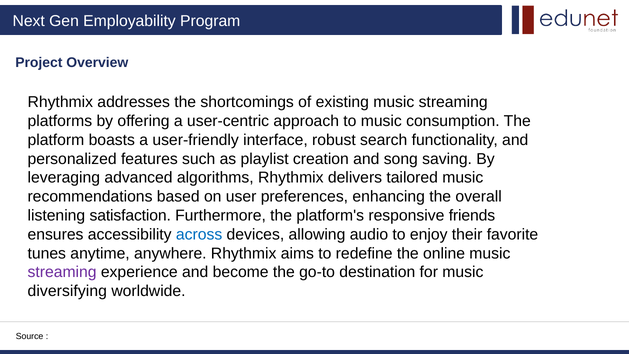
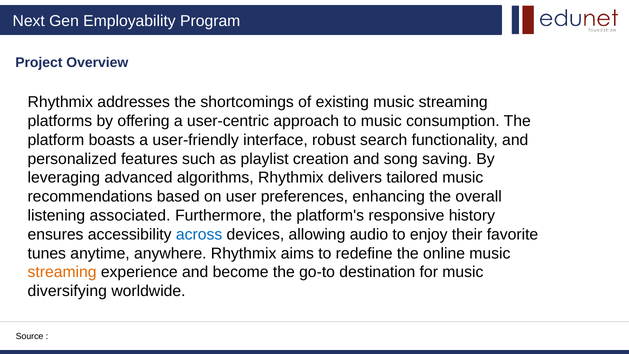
satisfaction: satisfaction -> associated
friends: friends -> history
streaming at (62, 272) colour: purple -> orange
